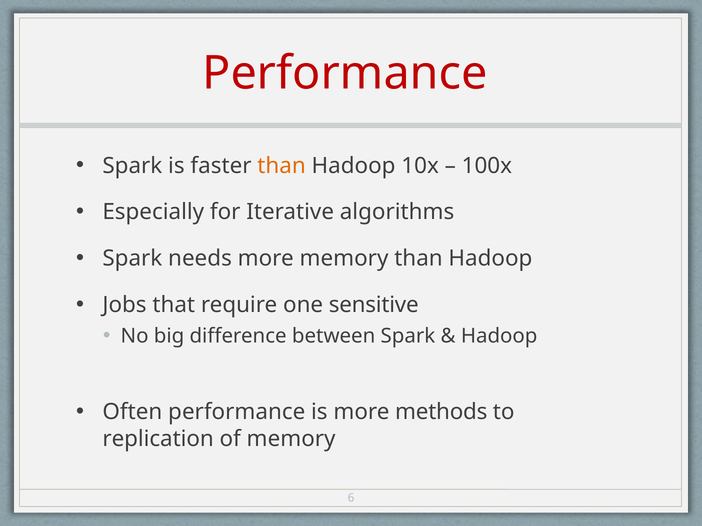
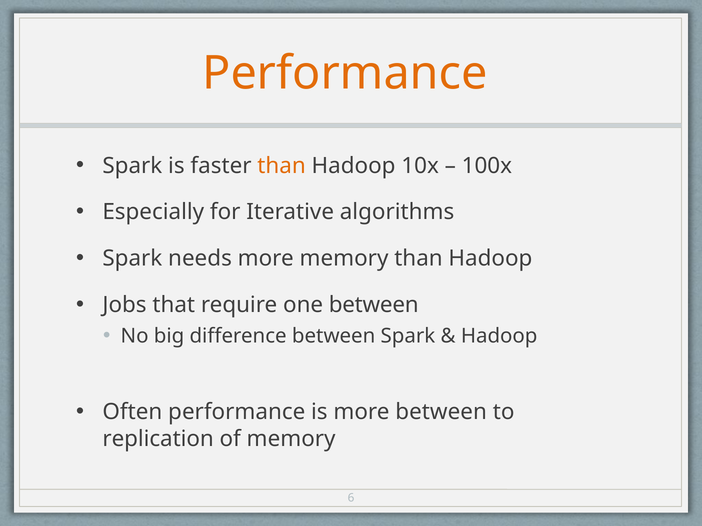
Performance at (345, 73) colour: red -> orange
one sensitive: sensitive -> between
more methods: methods -> between
